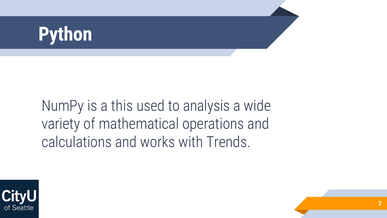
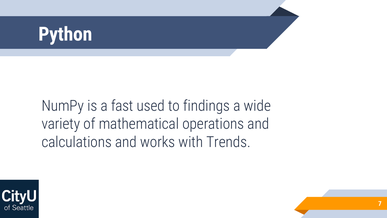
this: this -> fast
analysis: analysis -> findings
